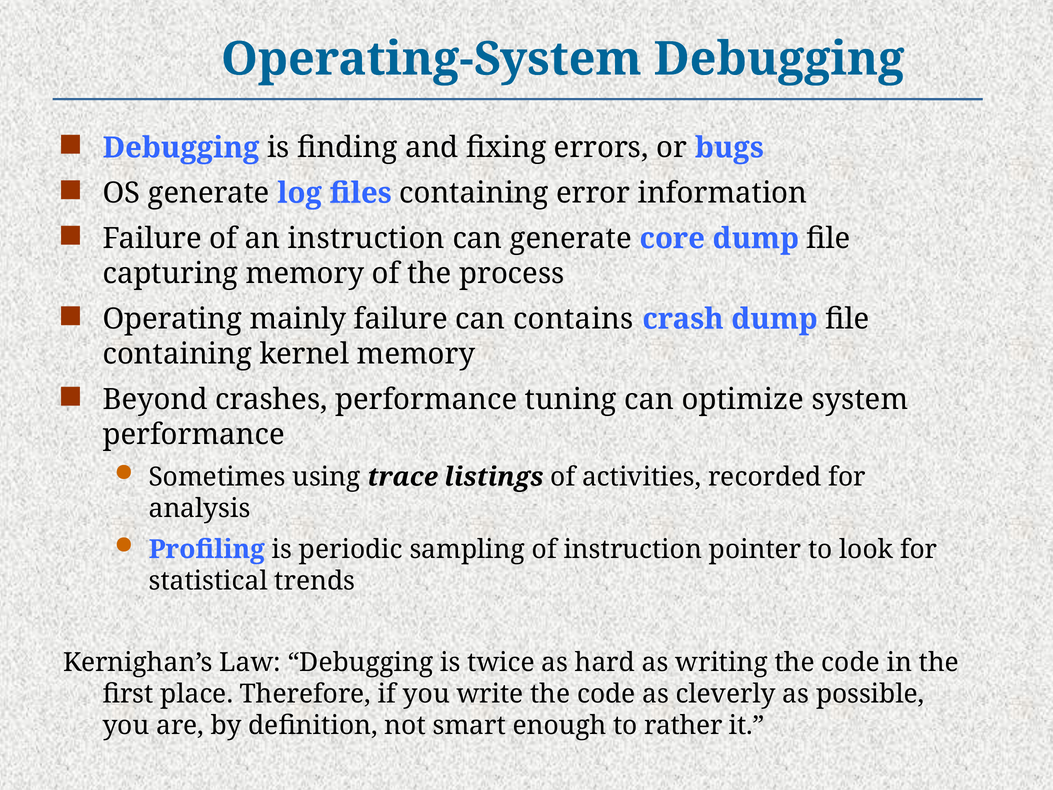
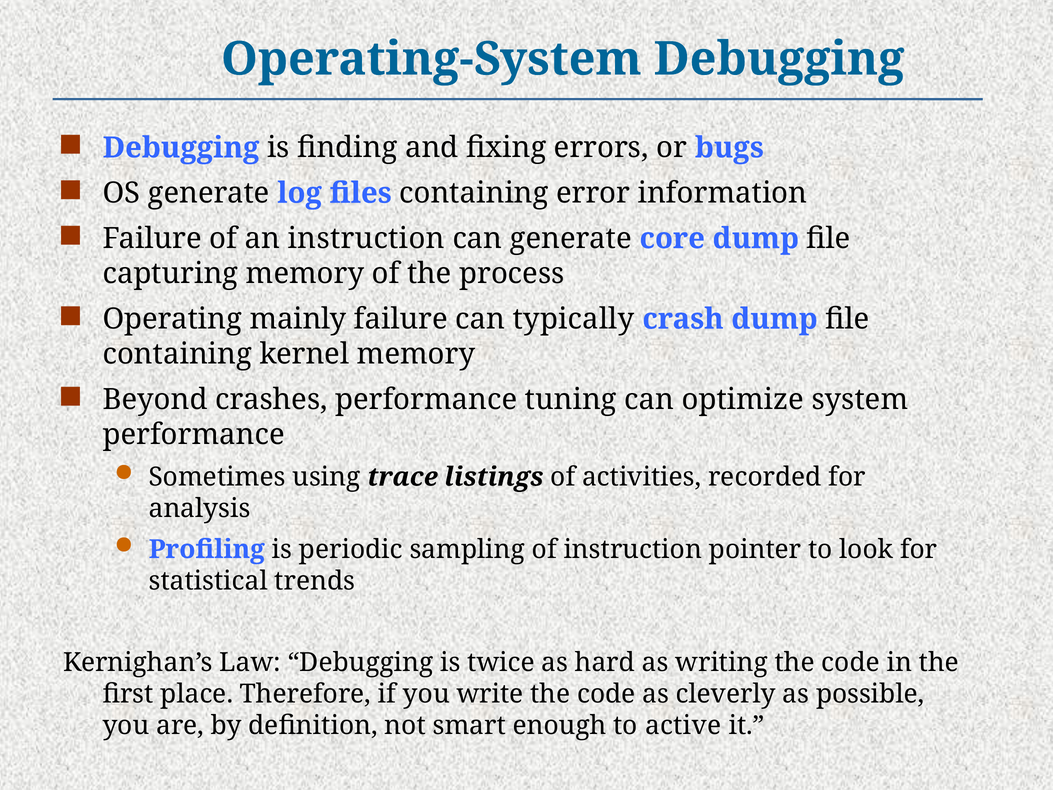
contains: contains -> typically
rather: rather -> active
